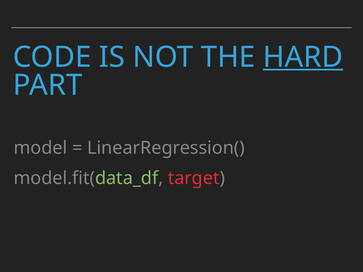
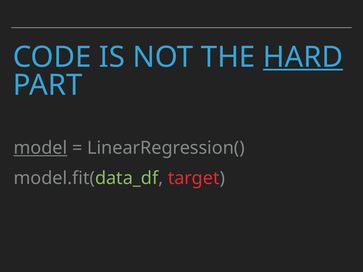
model underline: none -> present
